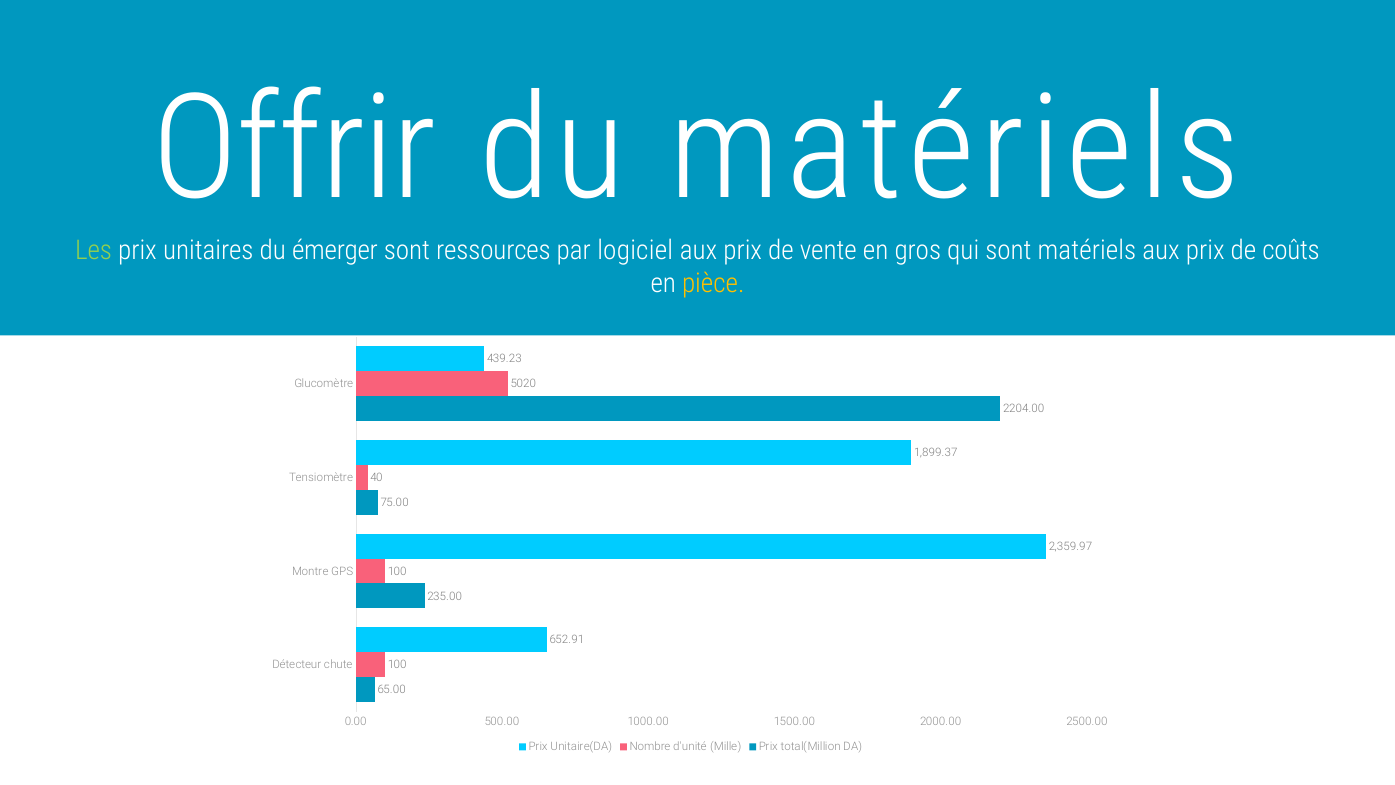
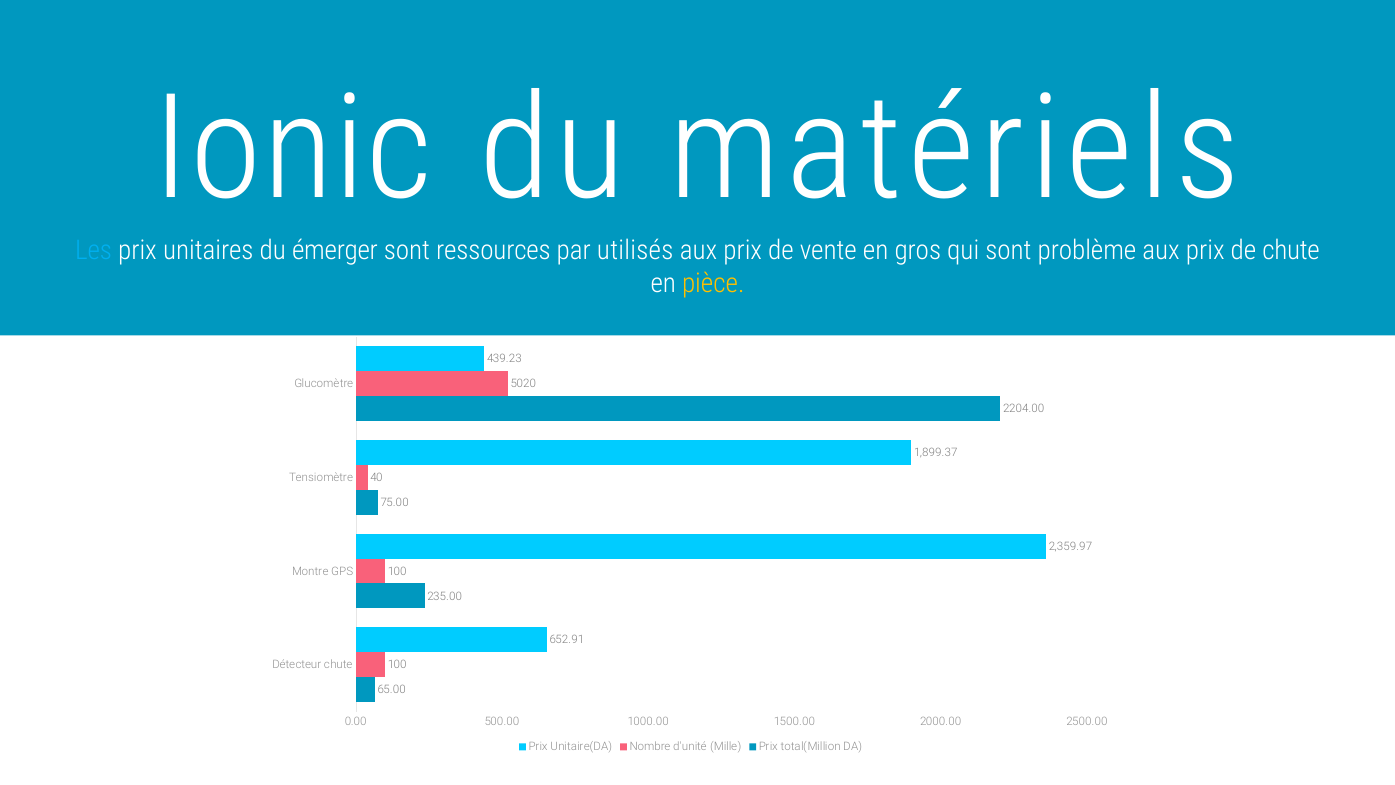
Offrir: Offrir -> Ionic
Les colour: light green -> light blue
logiciel: logiciel -> utilisés
sont matériels: matériels -> problème
de coûts: coûts -> chute
